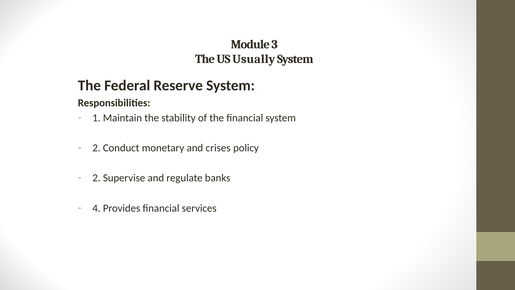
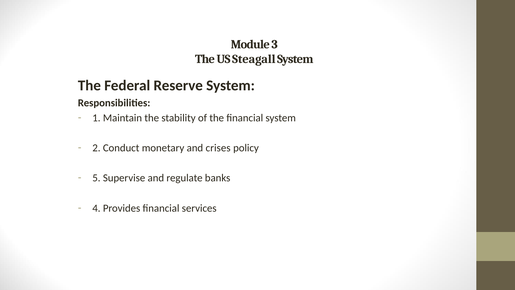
Usually: Usually -> Steagall
2 at (96, 178): 2 -> 5
